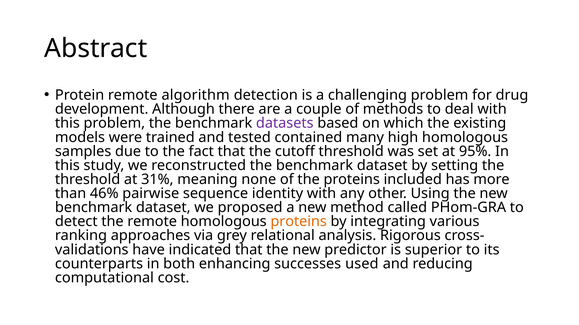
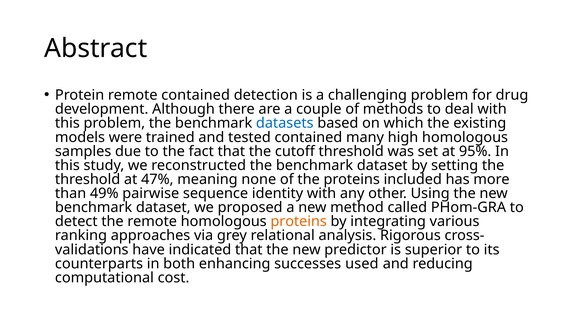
remote algorithm: algorithm -> contained
datasets colour: purple -> blue
31%: 31% -> 47%
46%: 46% -> 49%
